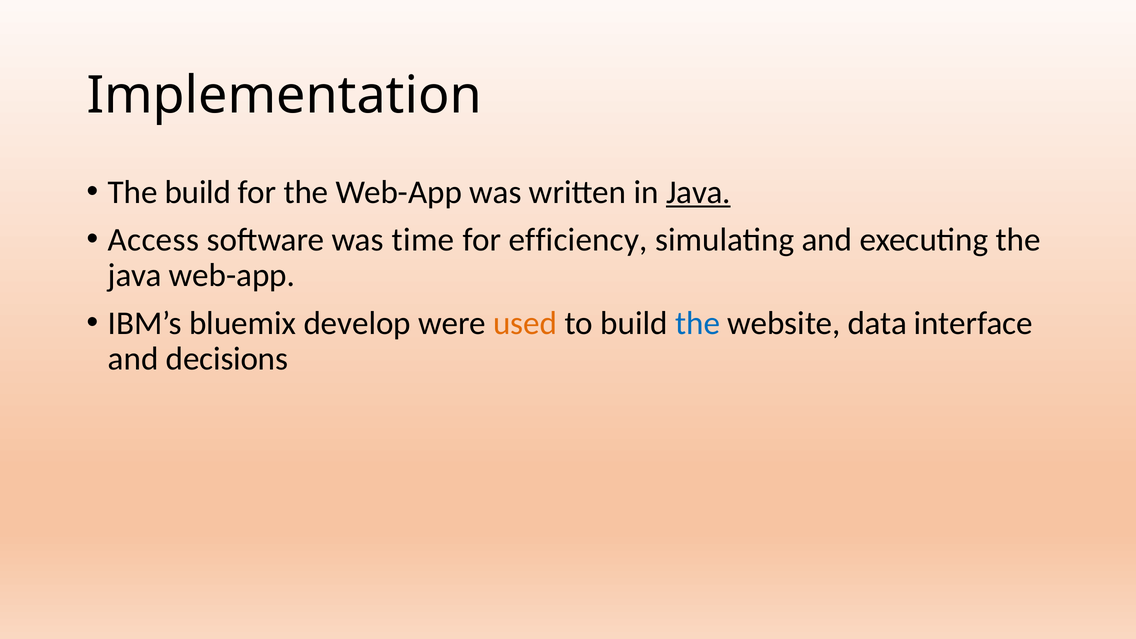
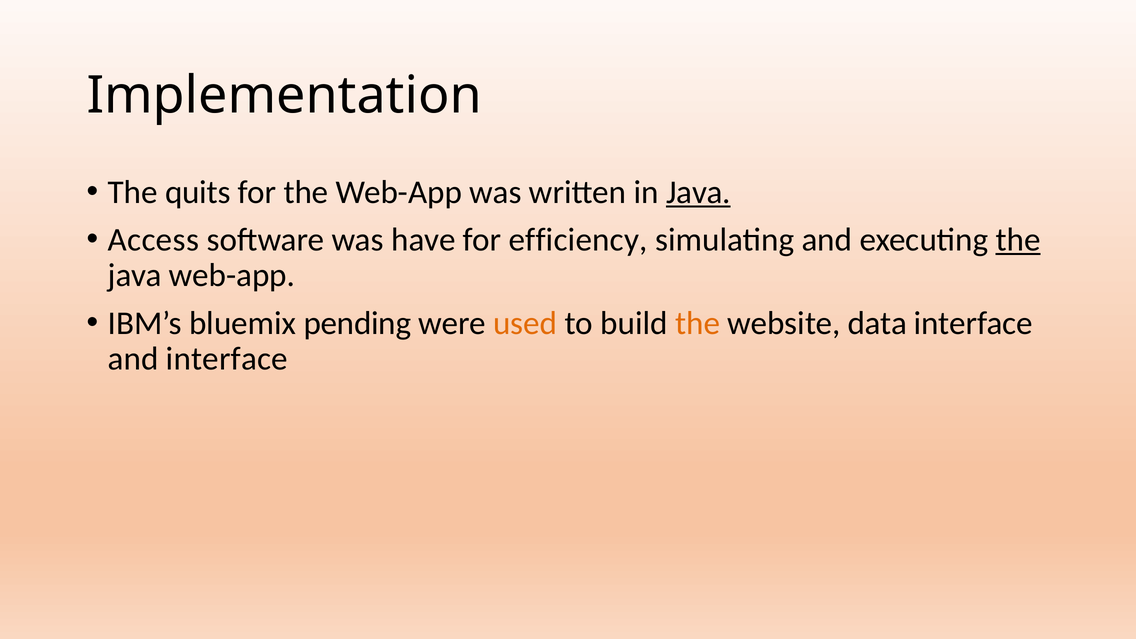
The build: build -> quits
time: time -> have
the at (1018, 240) underline: none -> present
develop: develop -> pending
the at (698, 323) colour: blue -> orange
and decisions: decisions -> interface
